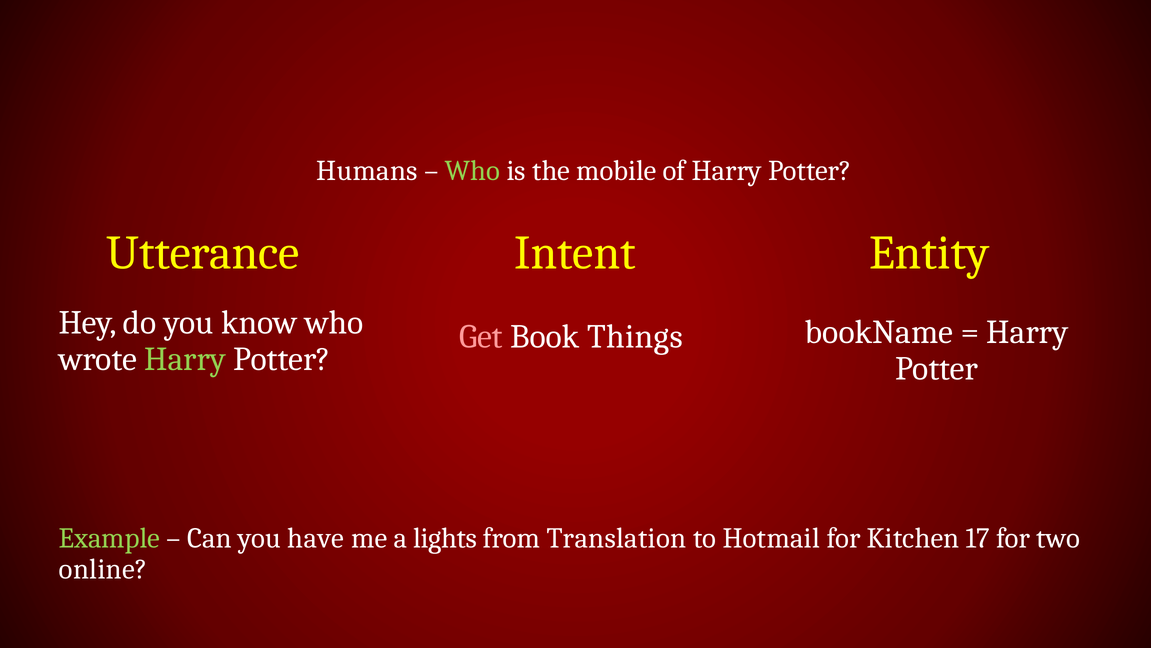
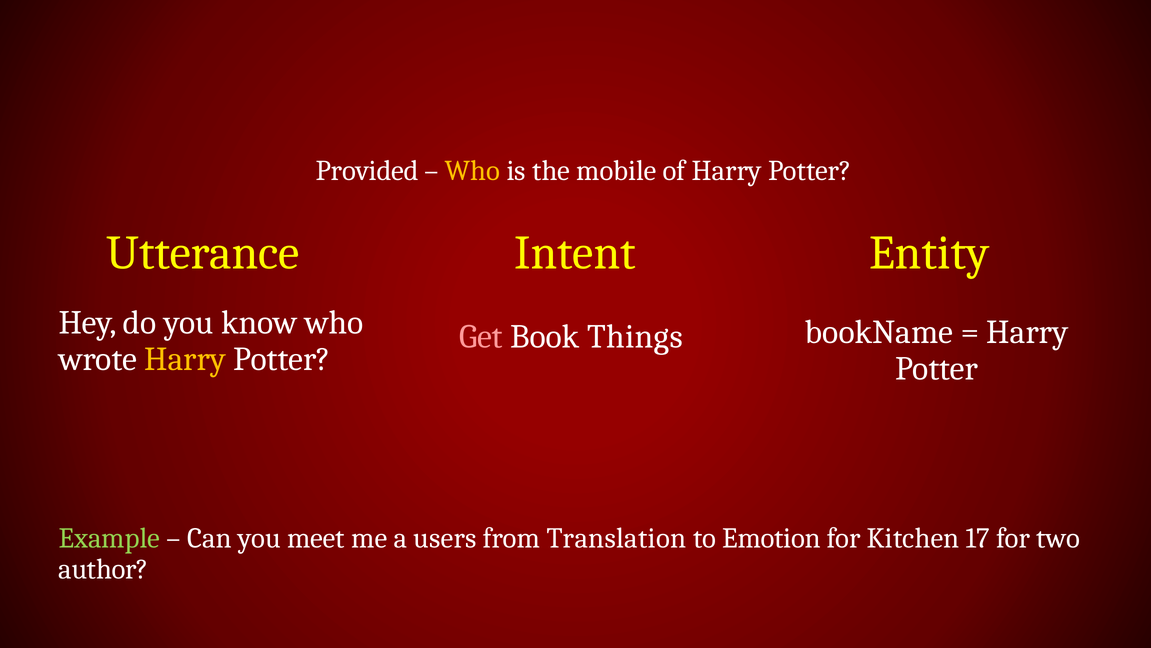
Humans: Humans -> Provided
Who at (473, 171) colour: light green -> yellow
Harry at (185, 359) colour: light green -> yellow
have: have -> meet
lights: lights -> users
Hotmail: Hotmail -> Emotion
online: online -> author
